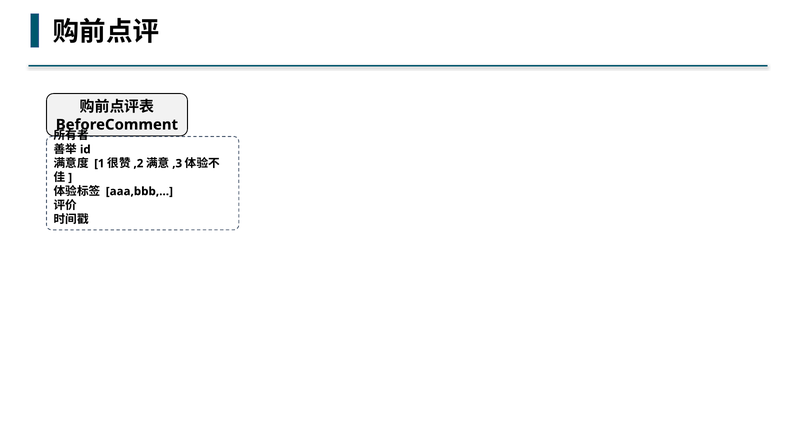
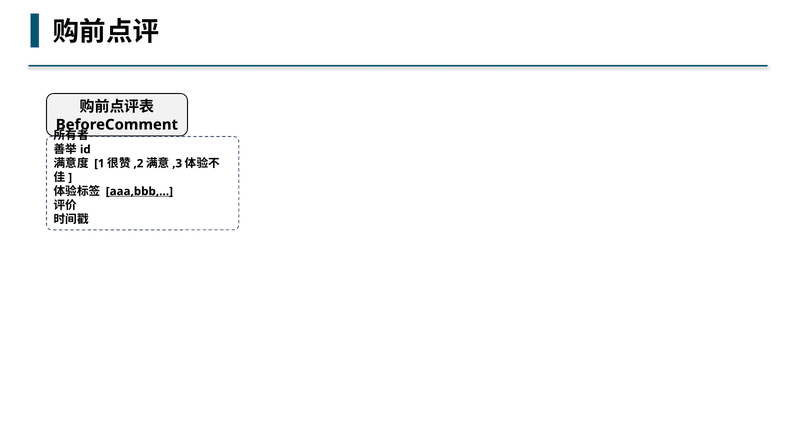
aaa,bbb,… underline: none -> present
